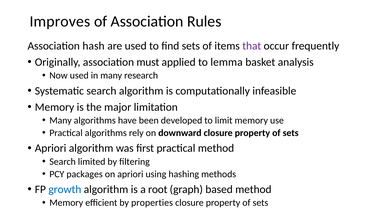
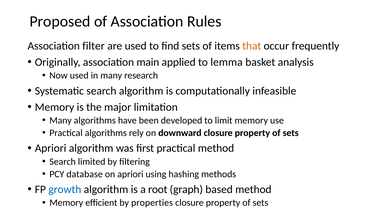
Improves: Improves -> Proposed
hash: hash -> filter
that colour: purple -> orange
must: must -> main
packages: packages -> database
